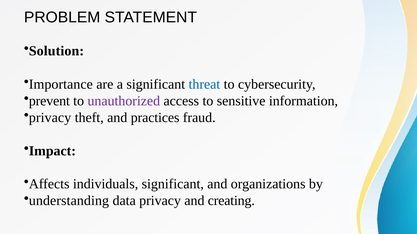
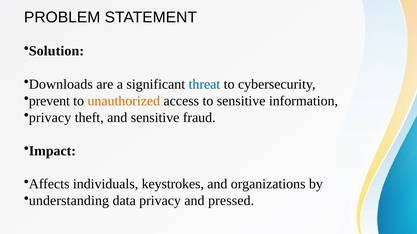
Importance: Importance -> Downloads
unauthorized colour: purple -> orange
and practices: practices -> sensitive
individuals significant: significant -> keystrokes
creating: creating -> pressed
